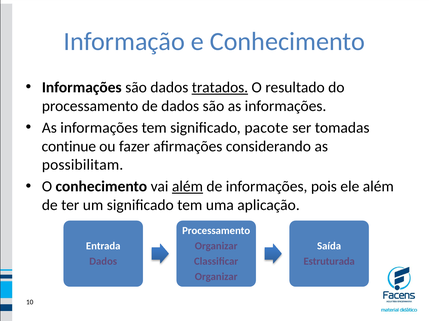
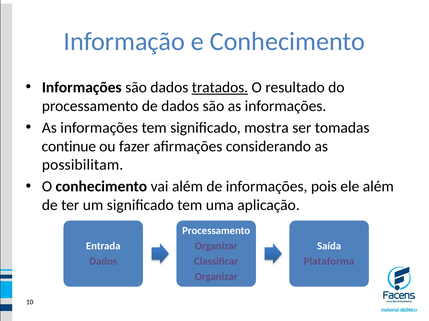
pacote: pacote -> mostra
além at (187, 187) underline: present -> none
Estruturada: Estruturada -> Plataforma
